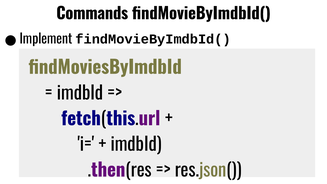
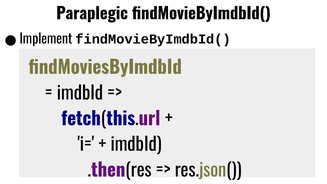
Commands: Commands -> Paraplegic
